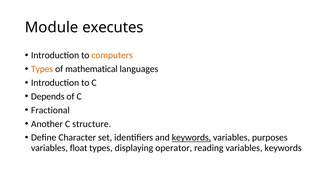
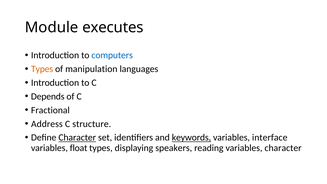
computers colour: orange -> blue
mathematical: mathematical -> manipulation
Another: Another -> Address
Character at (77, 138) underline: none -> present
purposes: purposes -> interface
operator: operator -> speakers
variables keywords: keywords -> character
